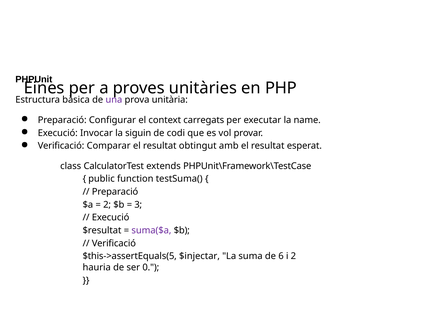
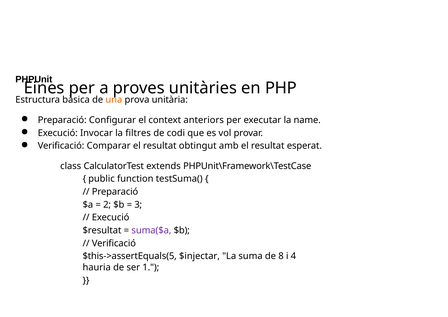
una colour: purple -> orange
carregats: carregats -> anteriors
siguin: siguin -> filtres
6: 6 -> 8
i 2: 2 -> 4
0: 0 -> 1
